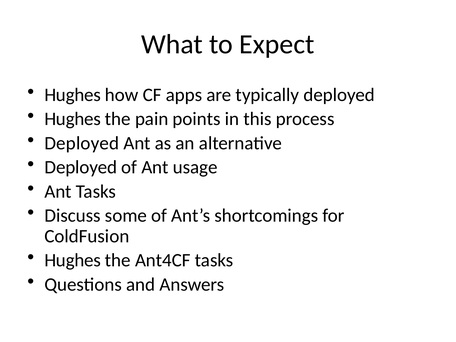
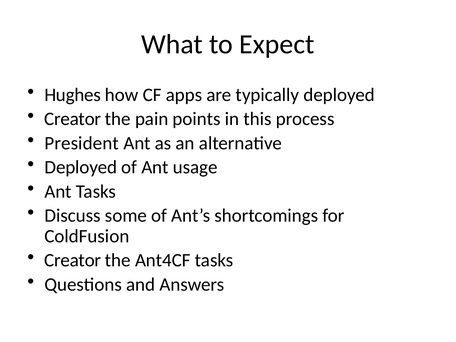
Hughes at (73, 119): Hughes -> Creator
Deployed at (82, 143): Deployed -> President
Hughes at (73, 260): Hughes -> Creator
